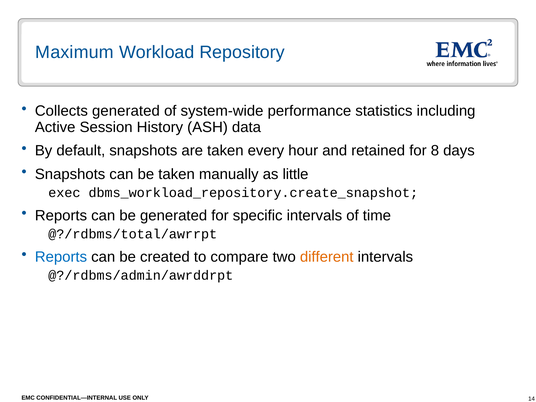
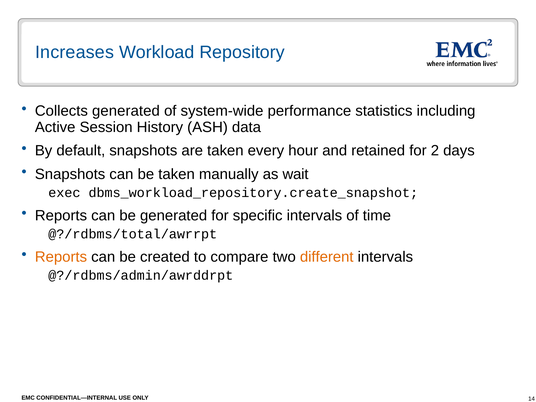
Maximum: Maximum -> Increases
8: 8 -> 2
little: little -> wait
Reports at (61, 257) colour: blue -> orange
